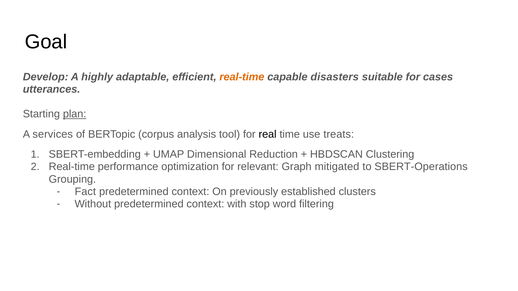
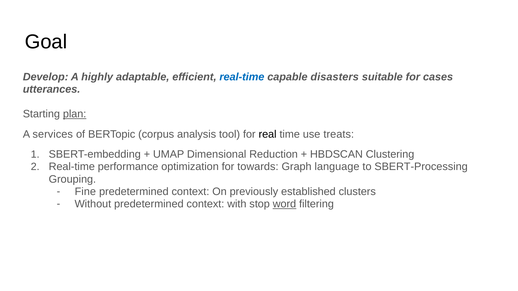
real-time at (242, 77) colour: orange -> blue
relevant: relevant -> towards
mitigated: mitigated -> language
SBERT-Operations: SBERT-Operations -> SBERT-Processing
Fact: Fact -> Fine
word underline: none -> present
